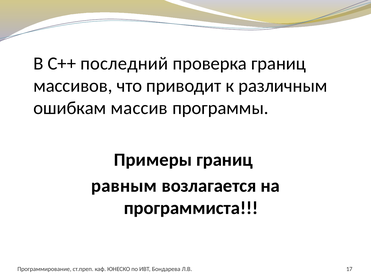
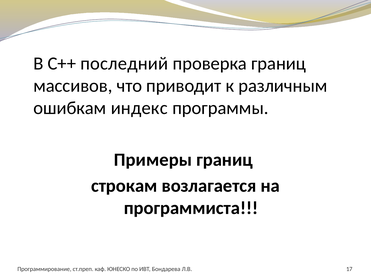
массив: массив -> индекс
равным: равным -> строкам
